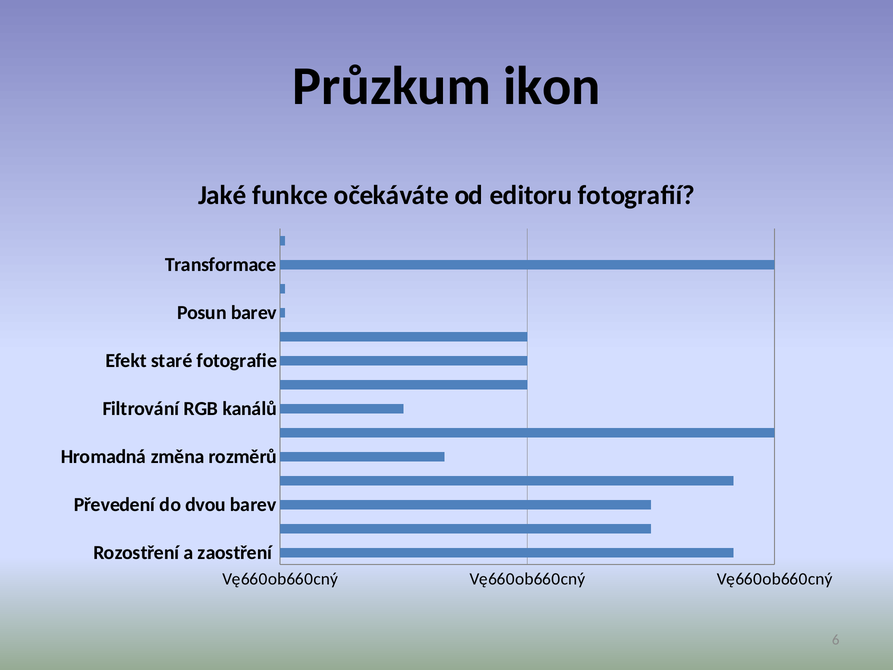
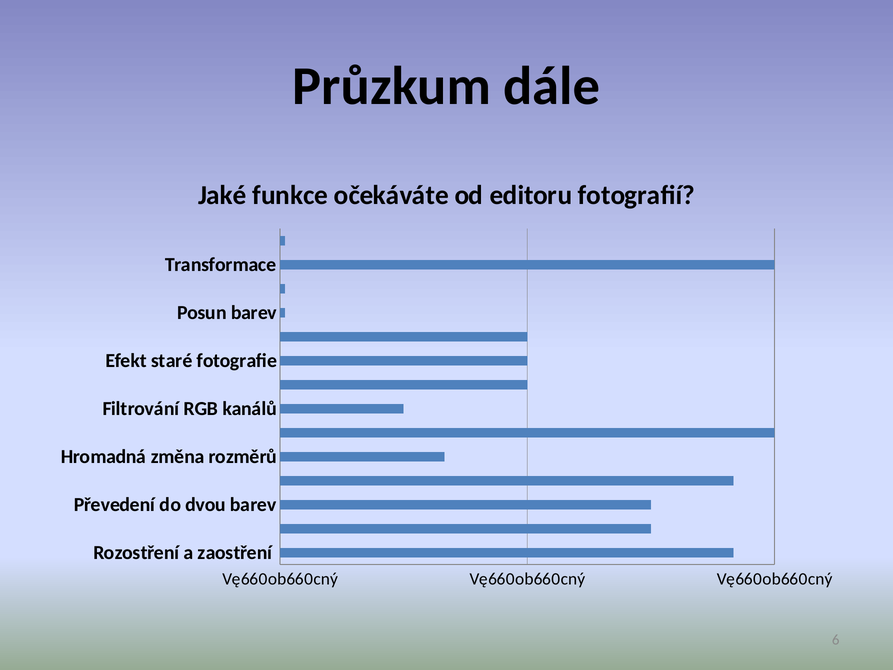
ikon: ikon -> dále
